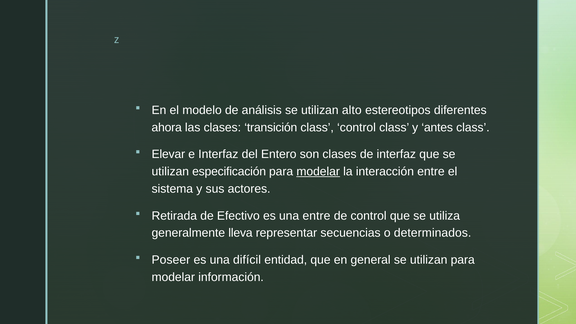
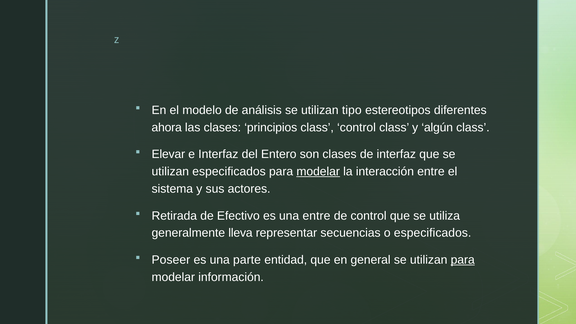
alto: alto -> tipo
transición: transición -> principios
antes: antes -> algún
utilizan especificación: especificación -> especificados
o determinados: determinados -> especificados
difícil: difícil -> parte
para at (463, 260) underline: none -> present
